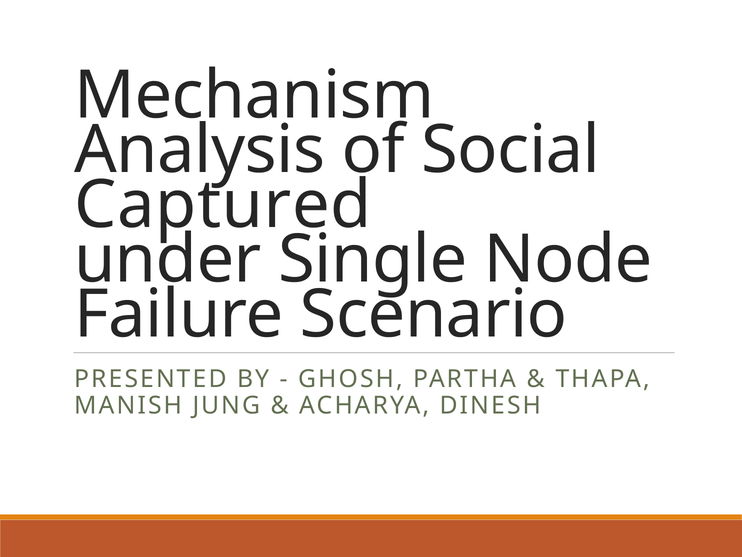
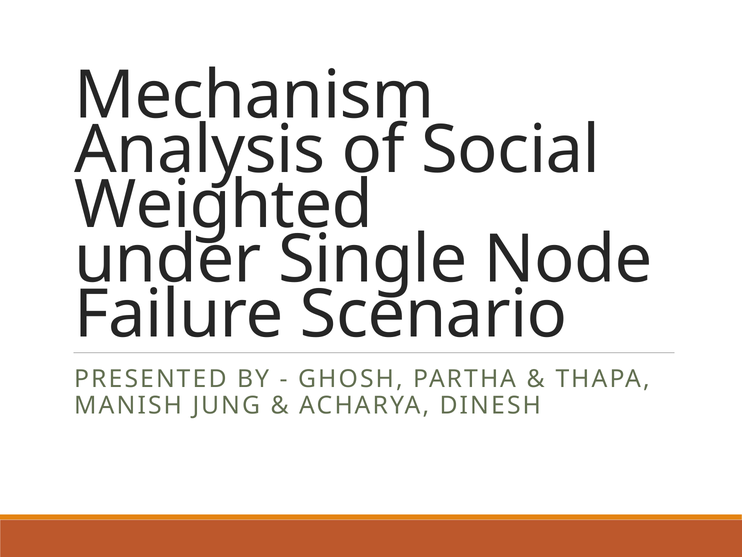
Captured: Captured -> Weighted
